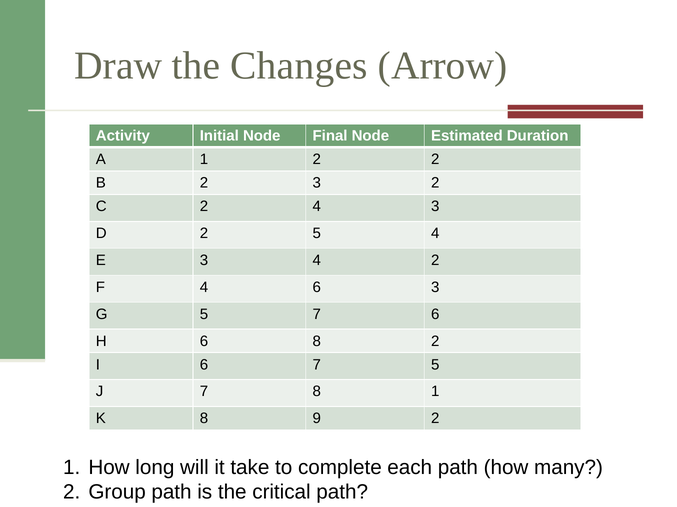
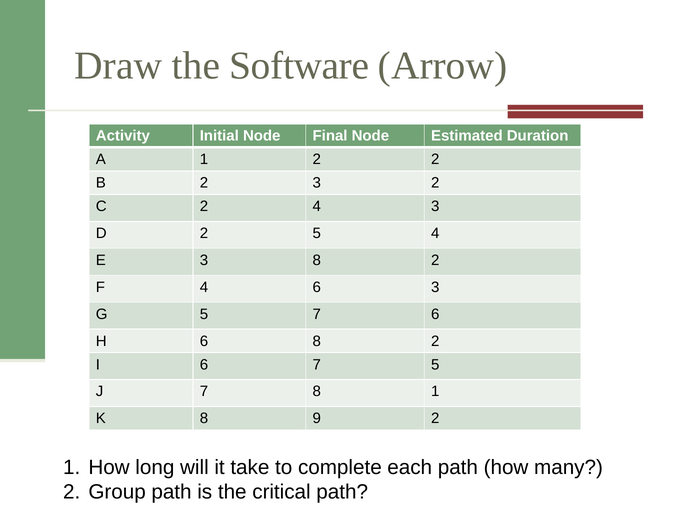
Changes: Changes -> Software
3 4: 4 -> 8
